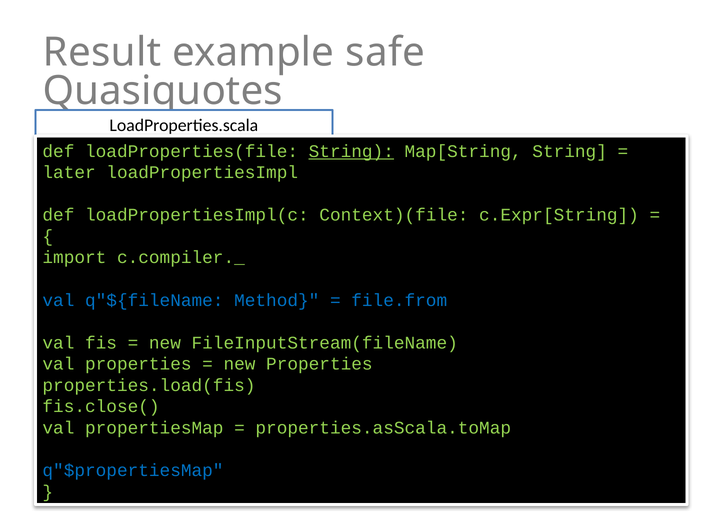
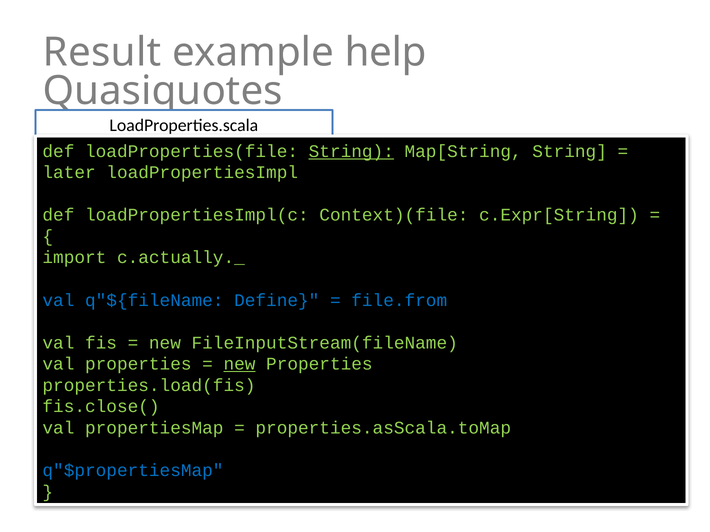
safe: safe -> help
c.compiler._: c.compiler._ -> c.actually._
Method: Method -> Define
new at (239, 364) underline: none -> present
